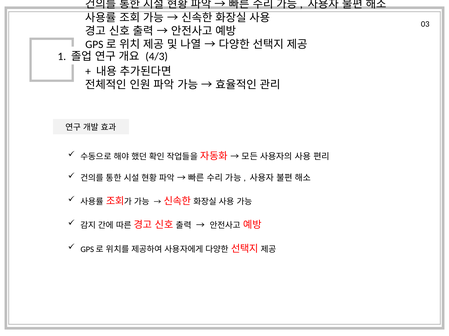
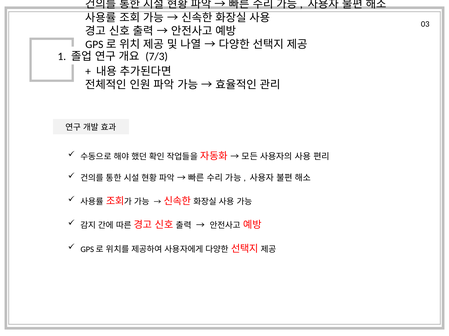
4/3: 4/3 -> 7/3
